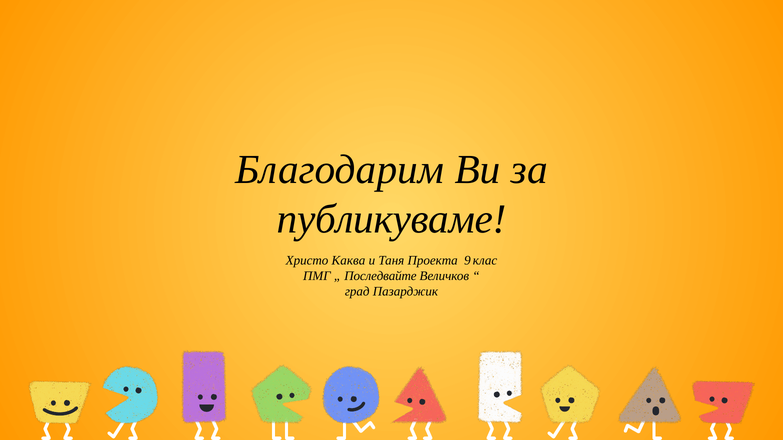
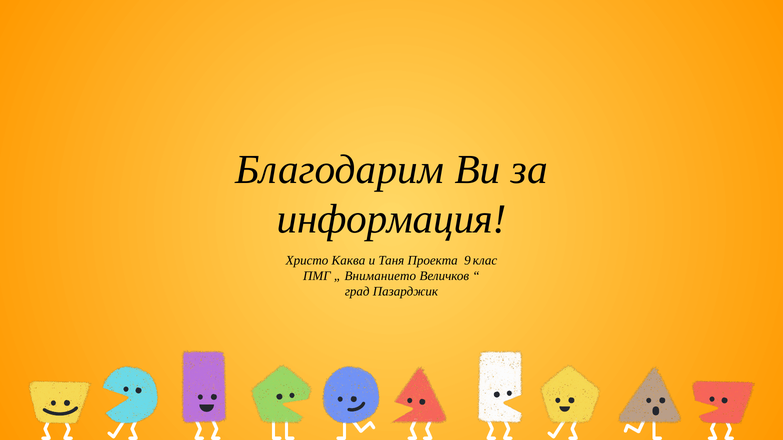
публикуваме: публикуваме -> информация
Последвайте: Последвайте -> Вниманието
